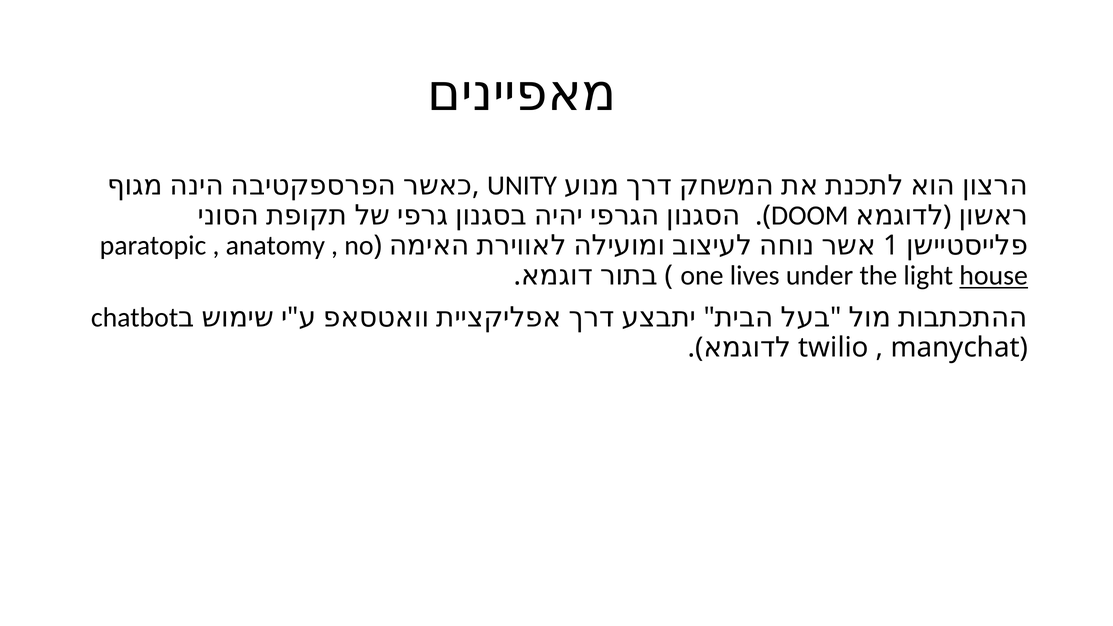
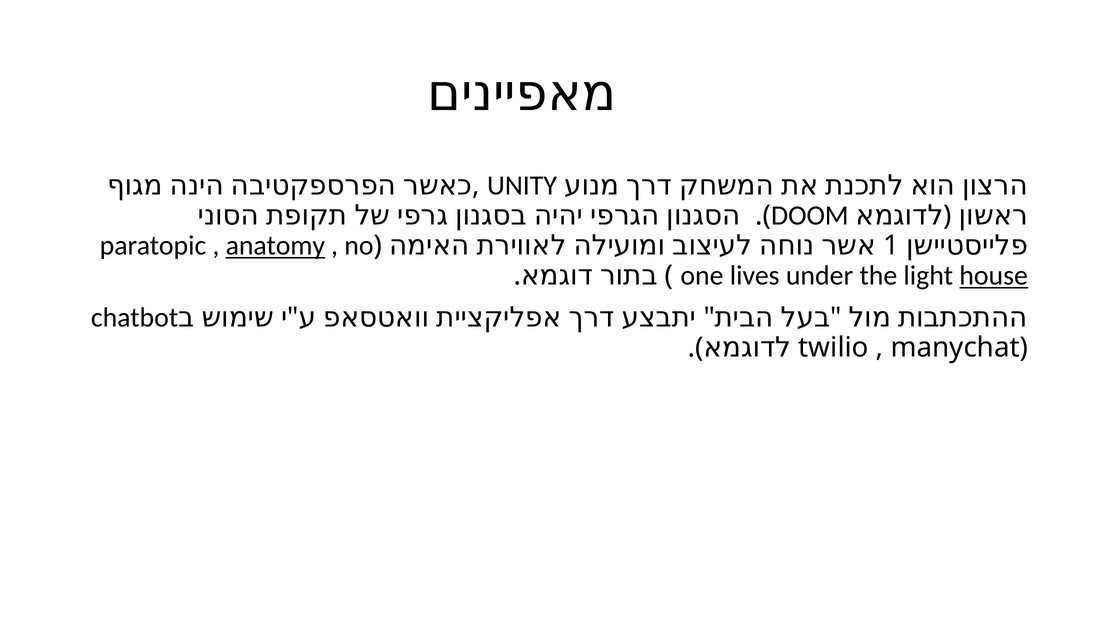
anatomy underline: none -> present
